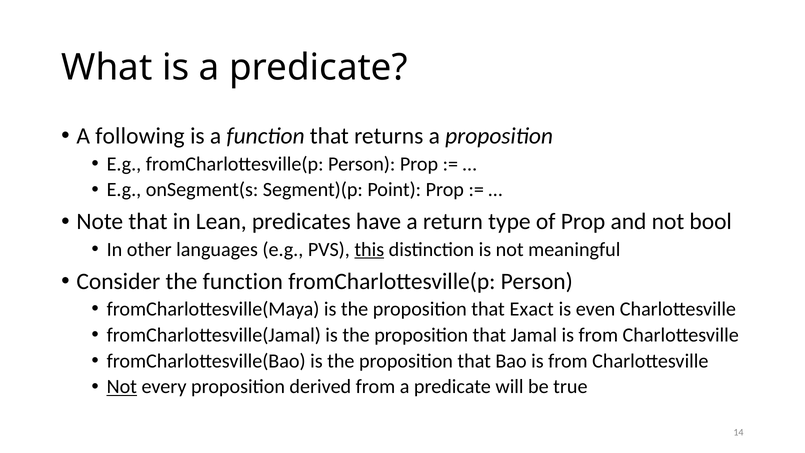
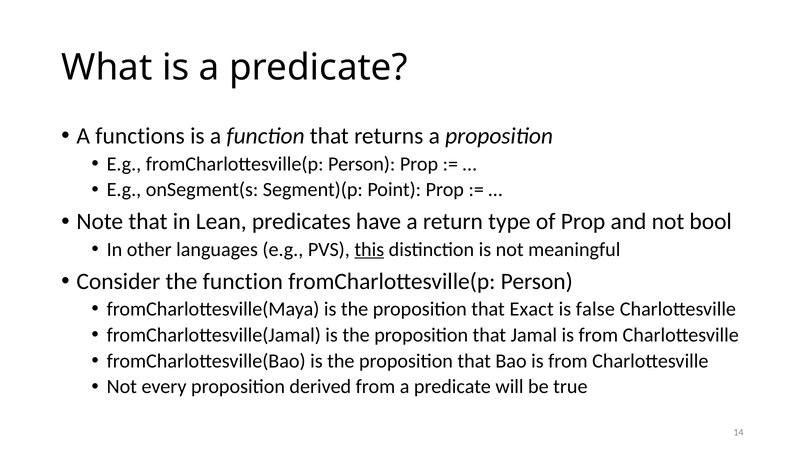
following: following -> functions
even: even -> false
Not at (122, 387) underline: present -> none
